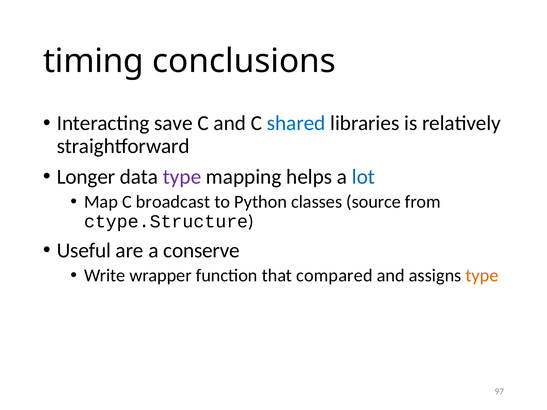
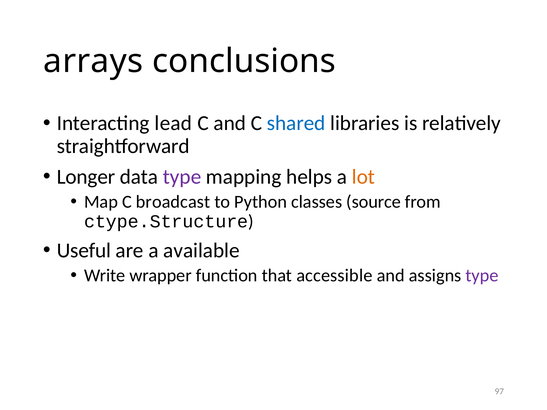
timing: timing -> arrays
save: save -> lead
lot colour: blue -> orange
conserve: conserve -> available
compared: compared -> accessible
type at (482, 276) colour: orange -> purple
